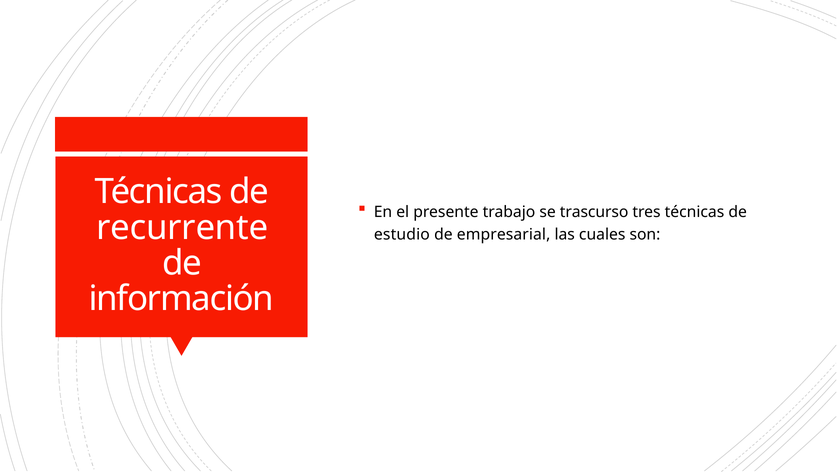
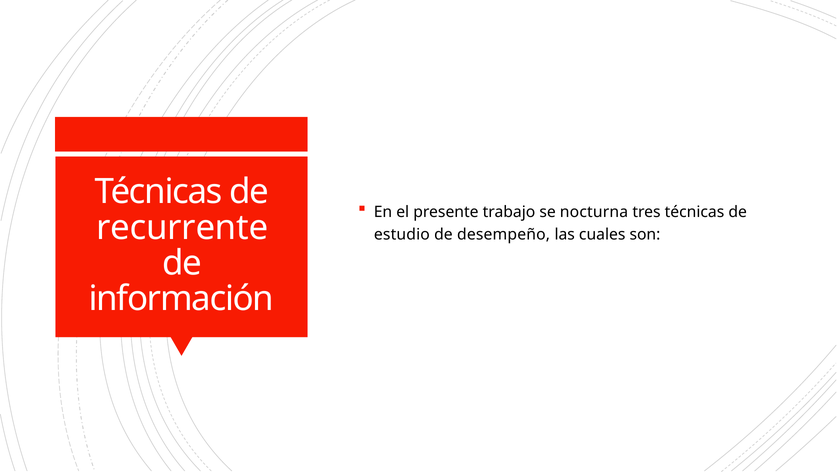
trascurso: trascurso -> nocturna
empresarial: empresarial -> desempeño
